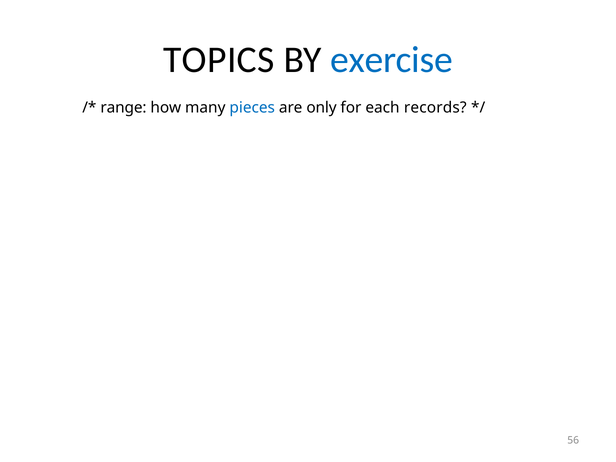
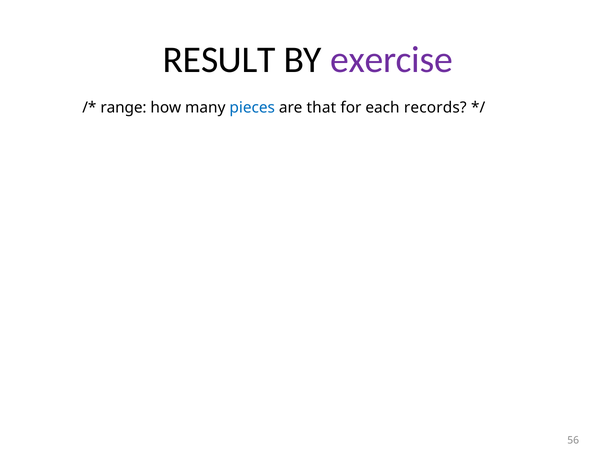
TOPICS: TOPICS -> RESULT
exercise colour: blue -> purple
only: only -> that
